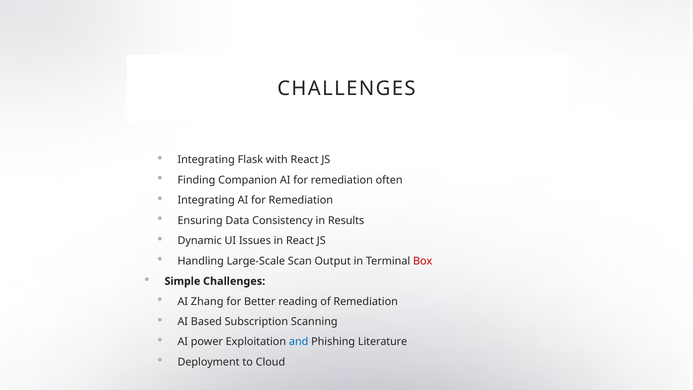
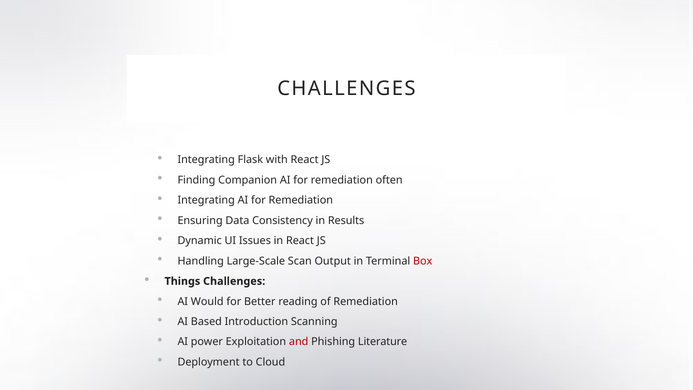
Simple: Simple -> Things
Zhang: Zhang -> Would
Subscription: Subscription -> Introduction
and colour: blue -> red
